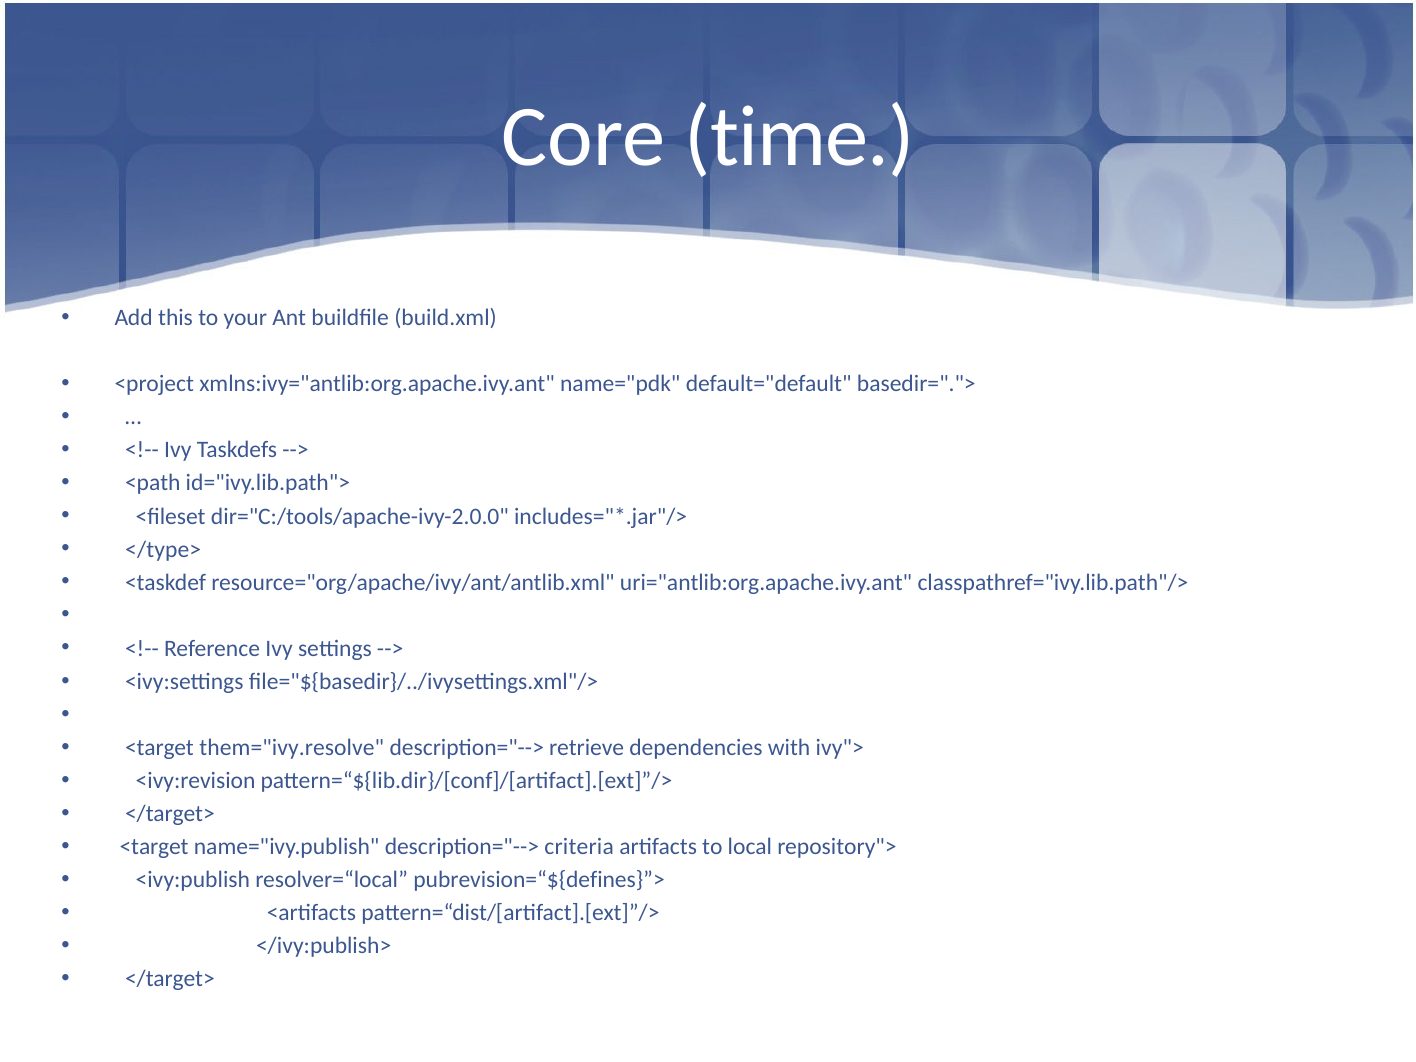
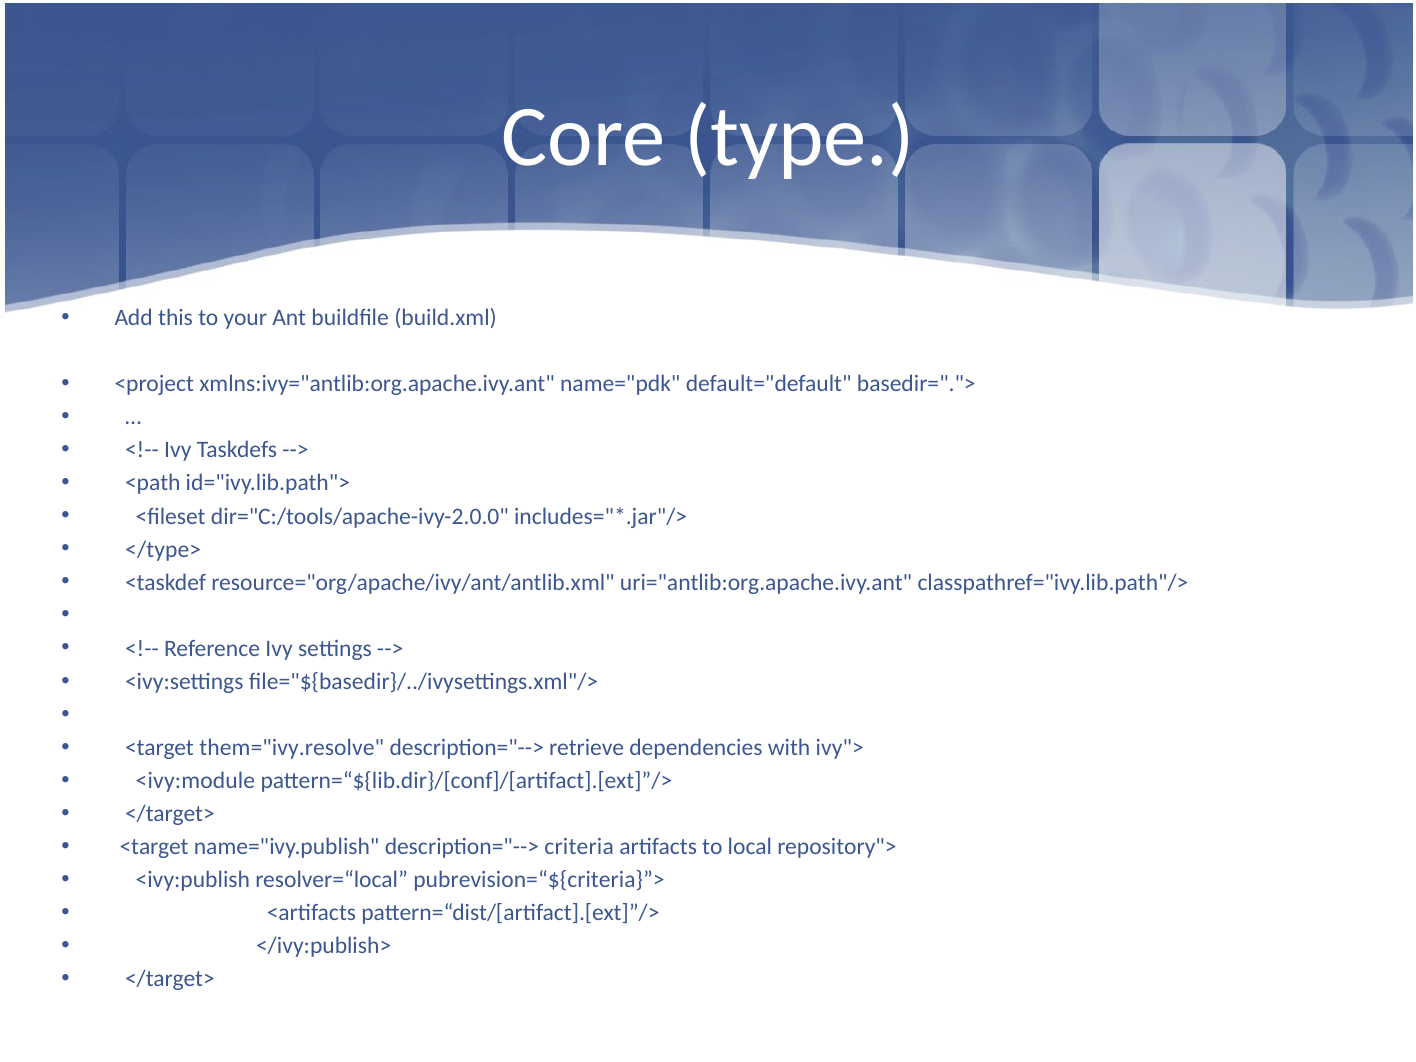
time: time -> type
<ivy:revision: <ivy:revision -> <ivy:module
pubrevision=“${defines}”>: pubrevision=“${defines}”> -> pubrevision=“${criteria}”>
